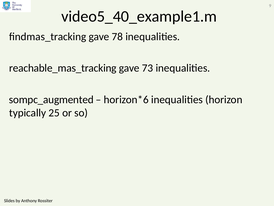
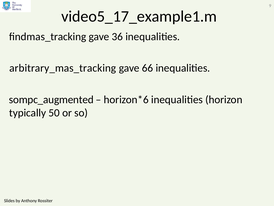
video5_40_example1.m: video5_40_example1.m -> video5_17_example1.m
78: 78 -> 36
reachable_mas_tracking: reachable_mas_tracking -> arbitrary_mas_tracking
73: 73 -> 66
25: 25 -> 50
